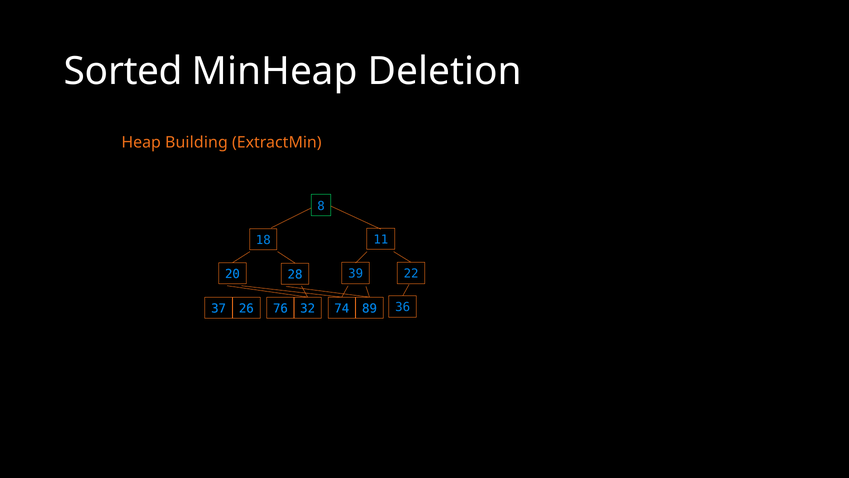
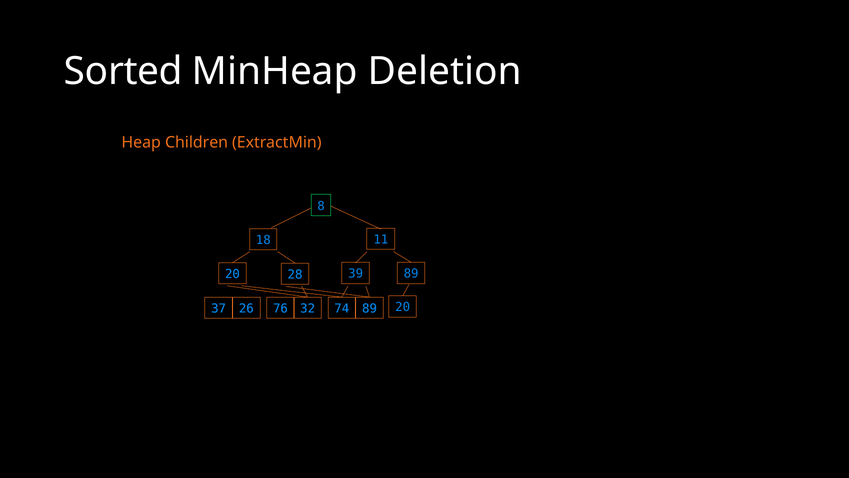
Building: Building -> Children
39 22: 22 -> 89
36 at (403, 307): 36 -> 20
